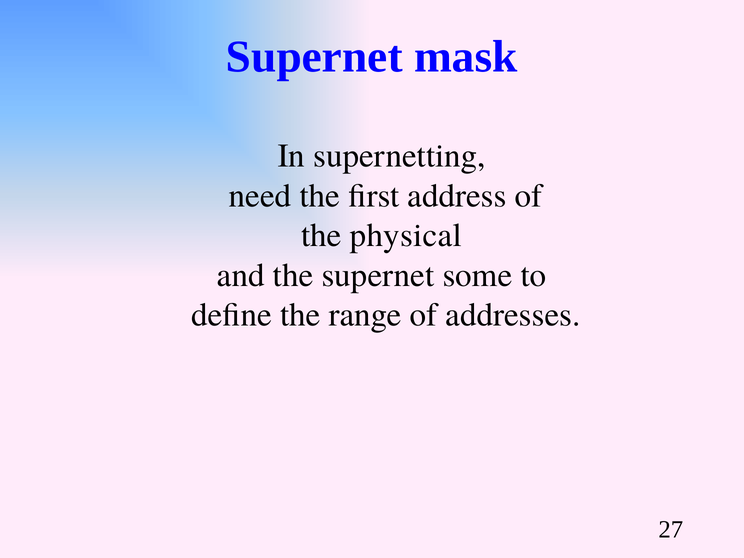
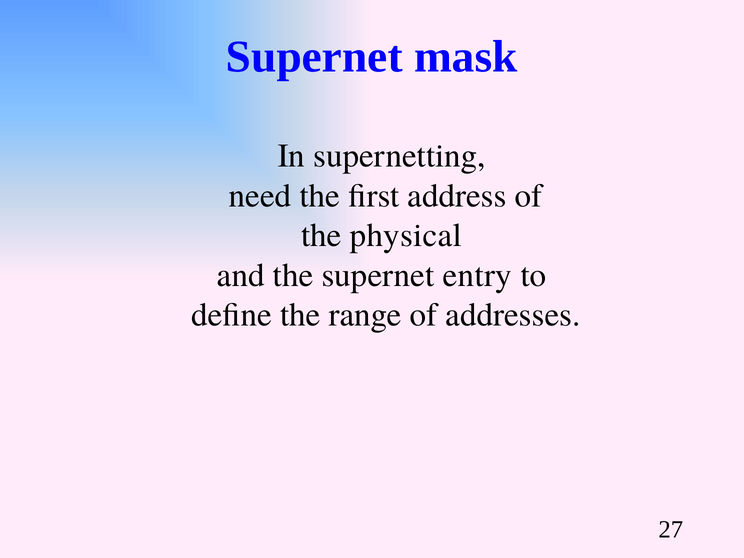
some: some -> entry
